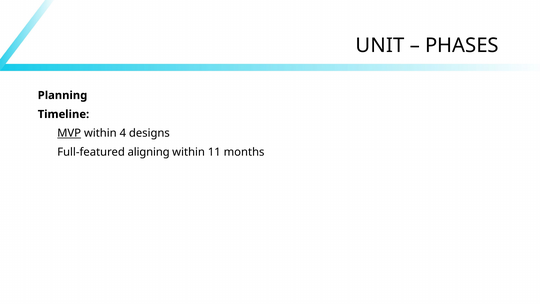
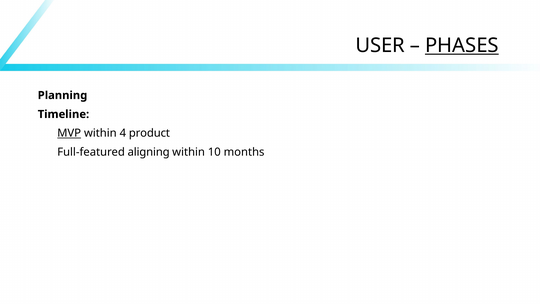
UNIT: UNIT -> USER
PHASES underline: none -> present
designs: designs -> product
11: 11 -> 10
